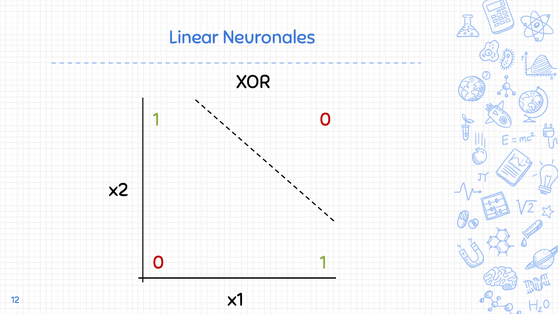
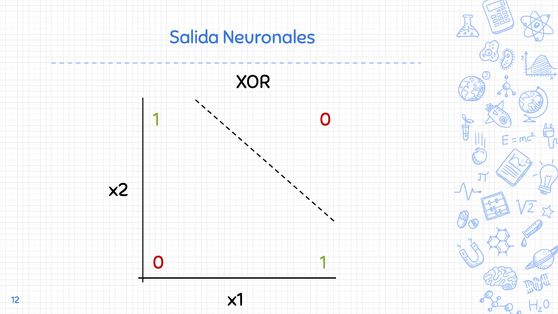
Linear: Linear -> Salida
